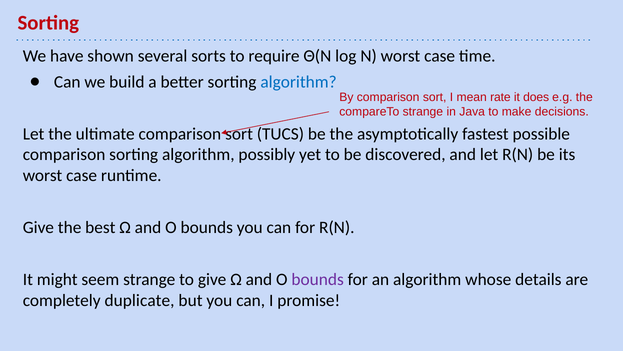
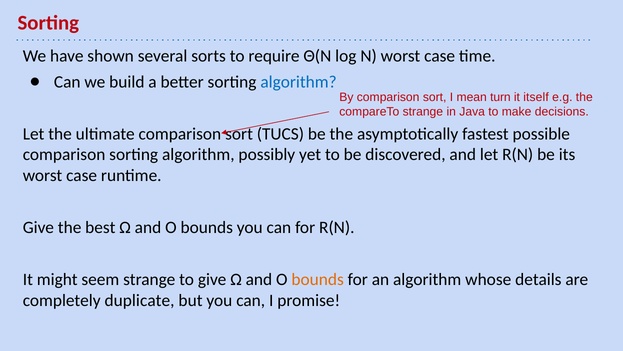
rate: rate -> turn
does: does -> itself
bounds at (318, 279) colour: purple -> orange
